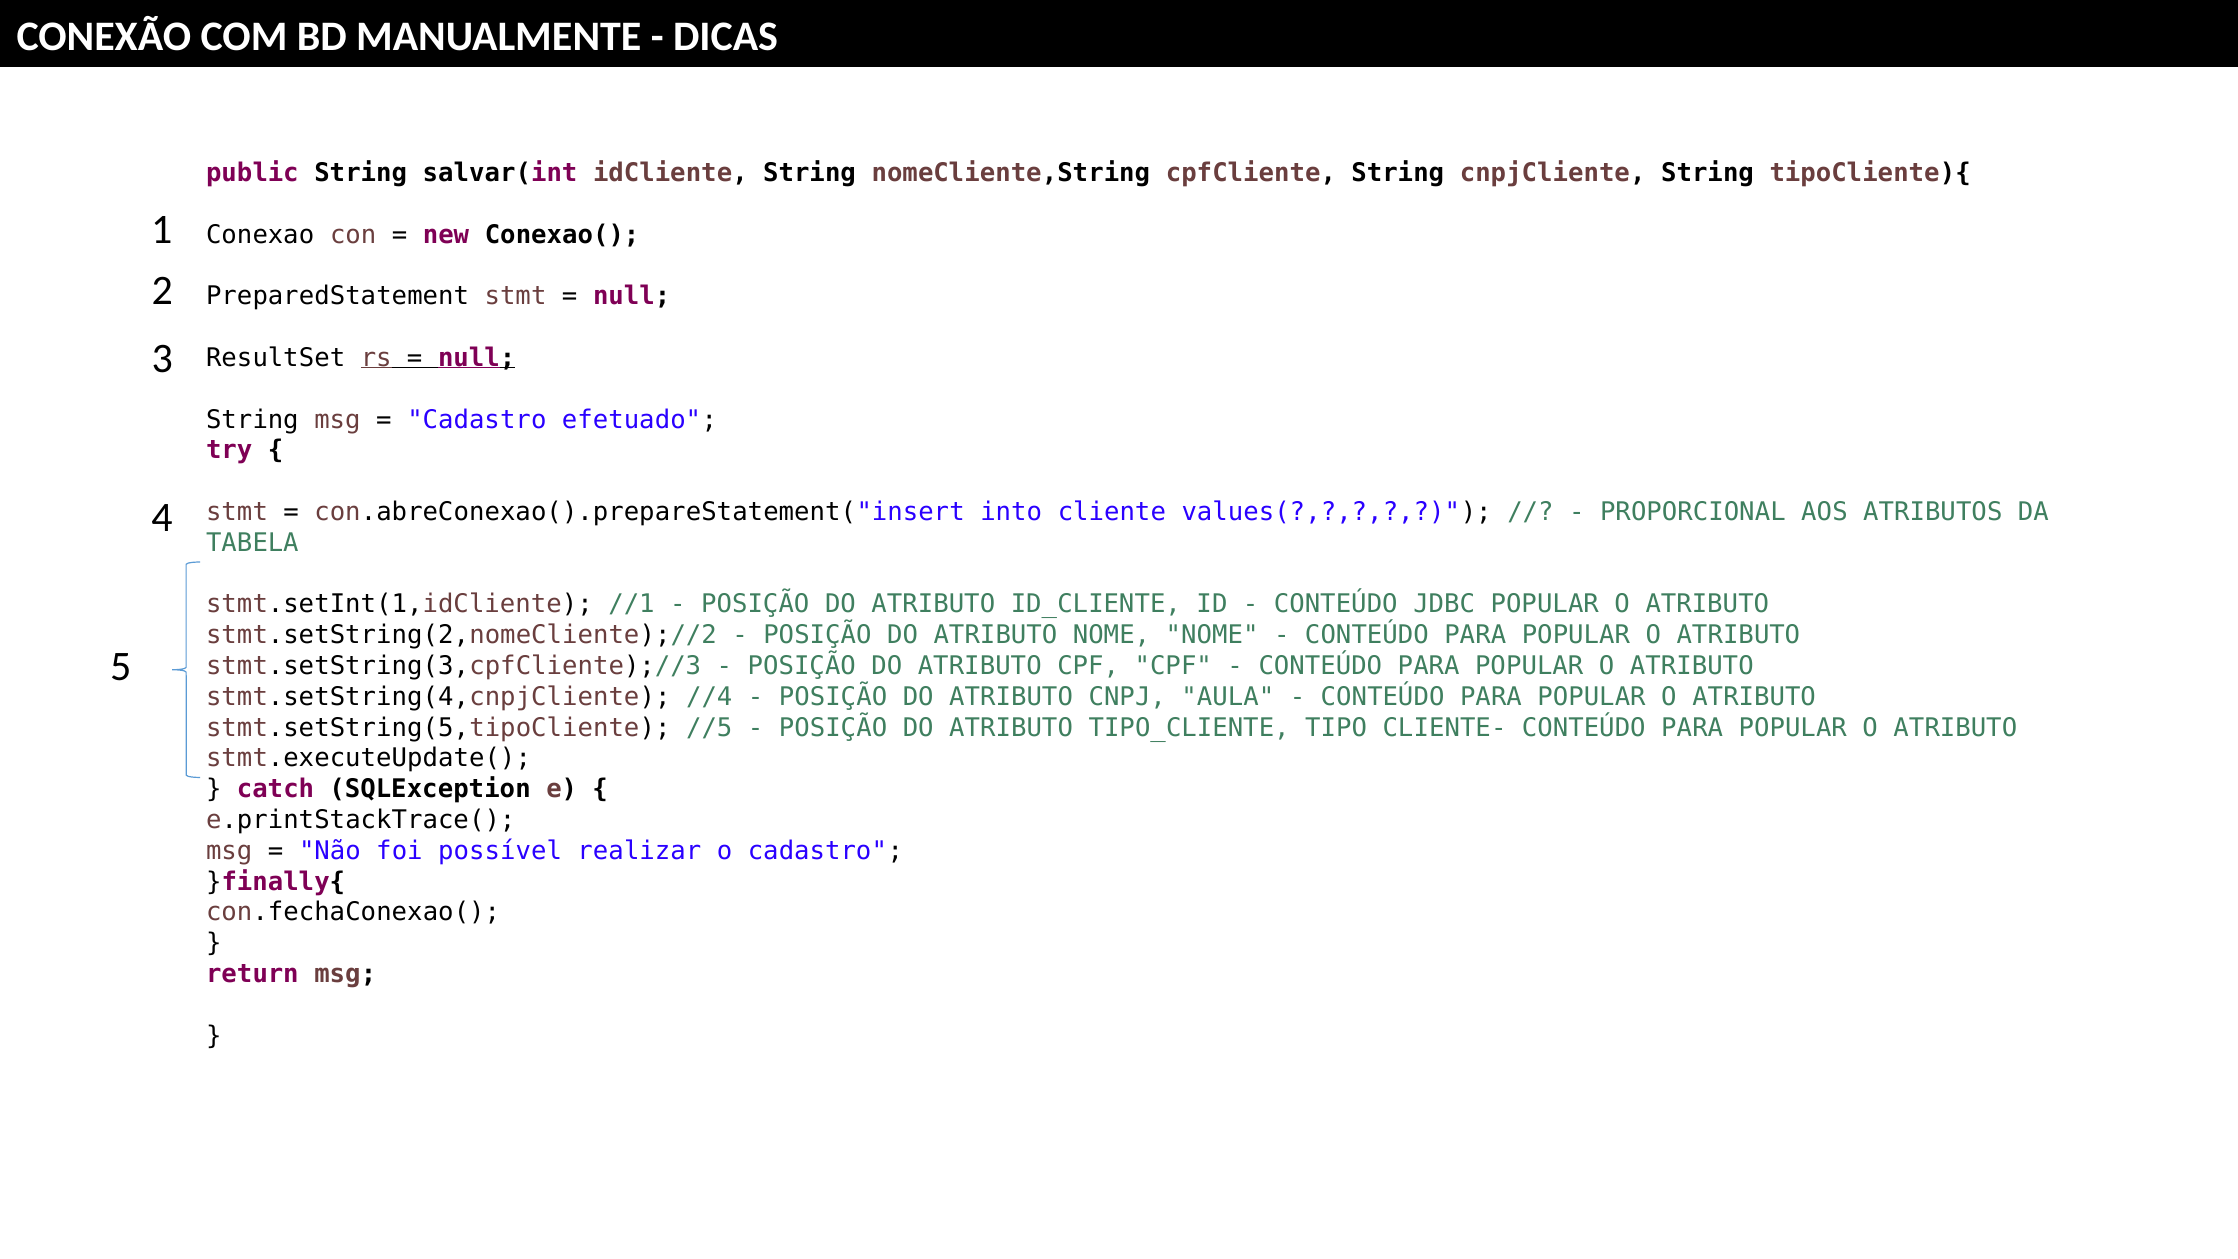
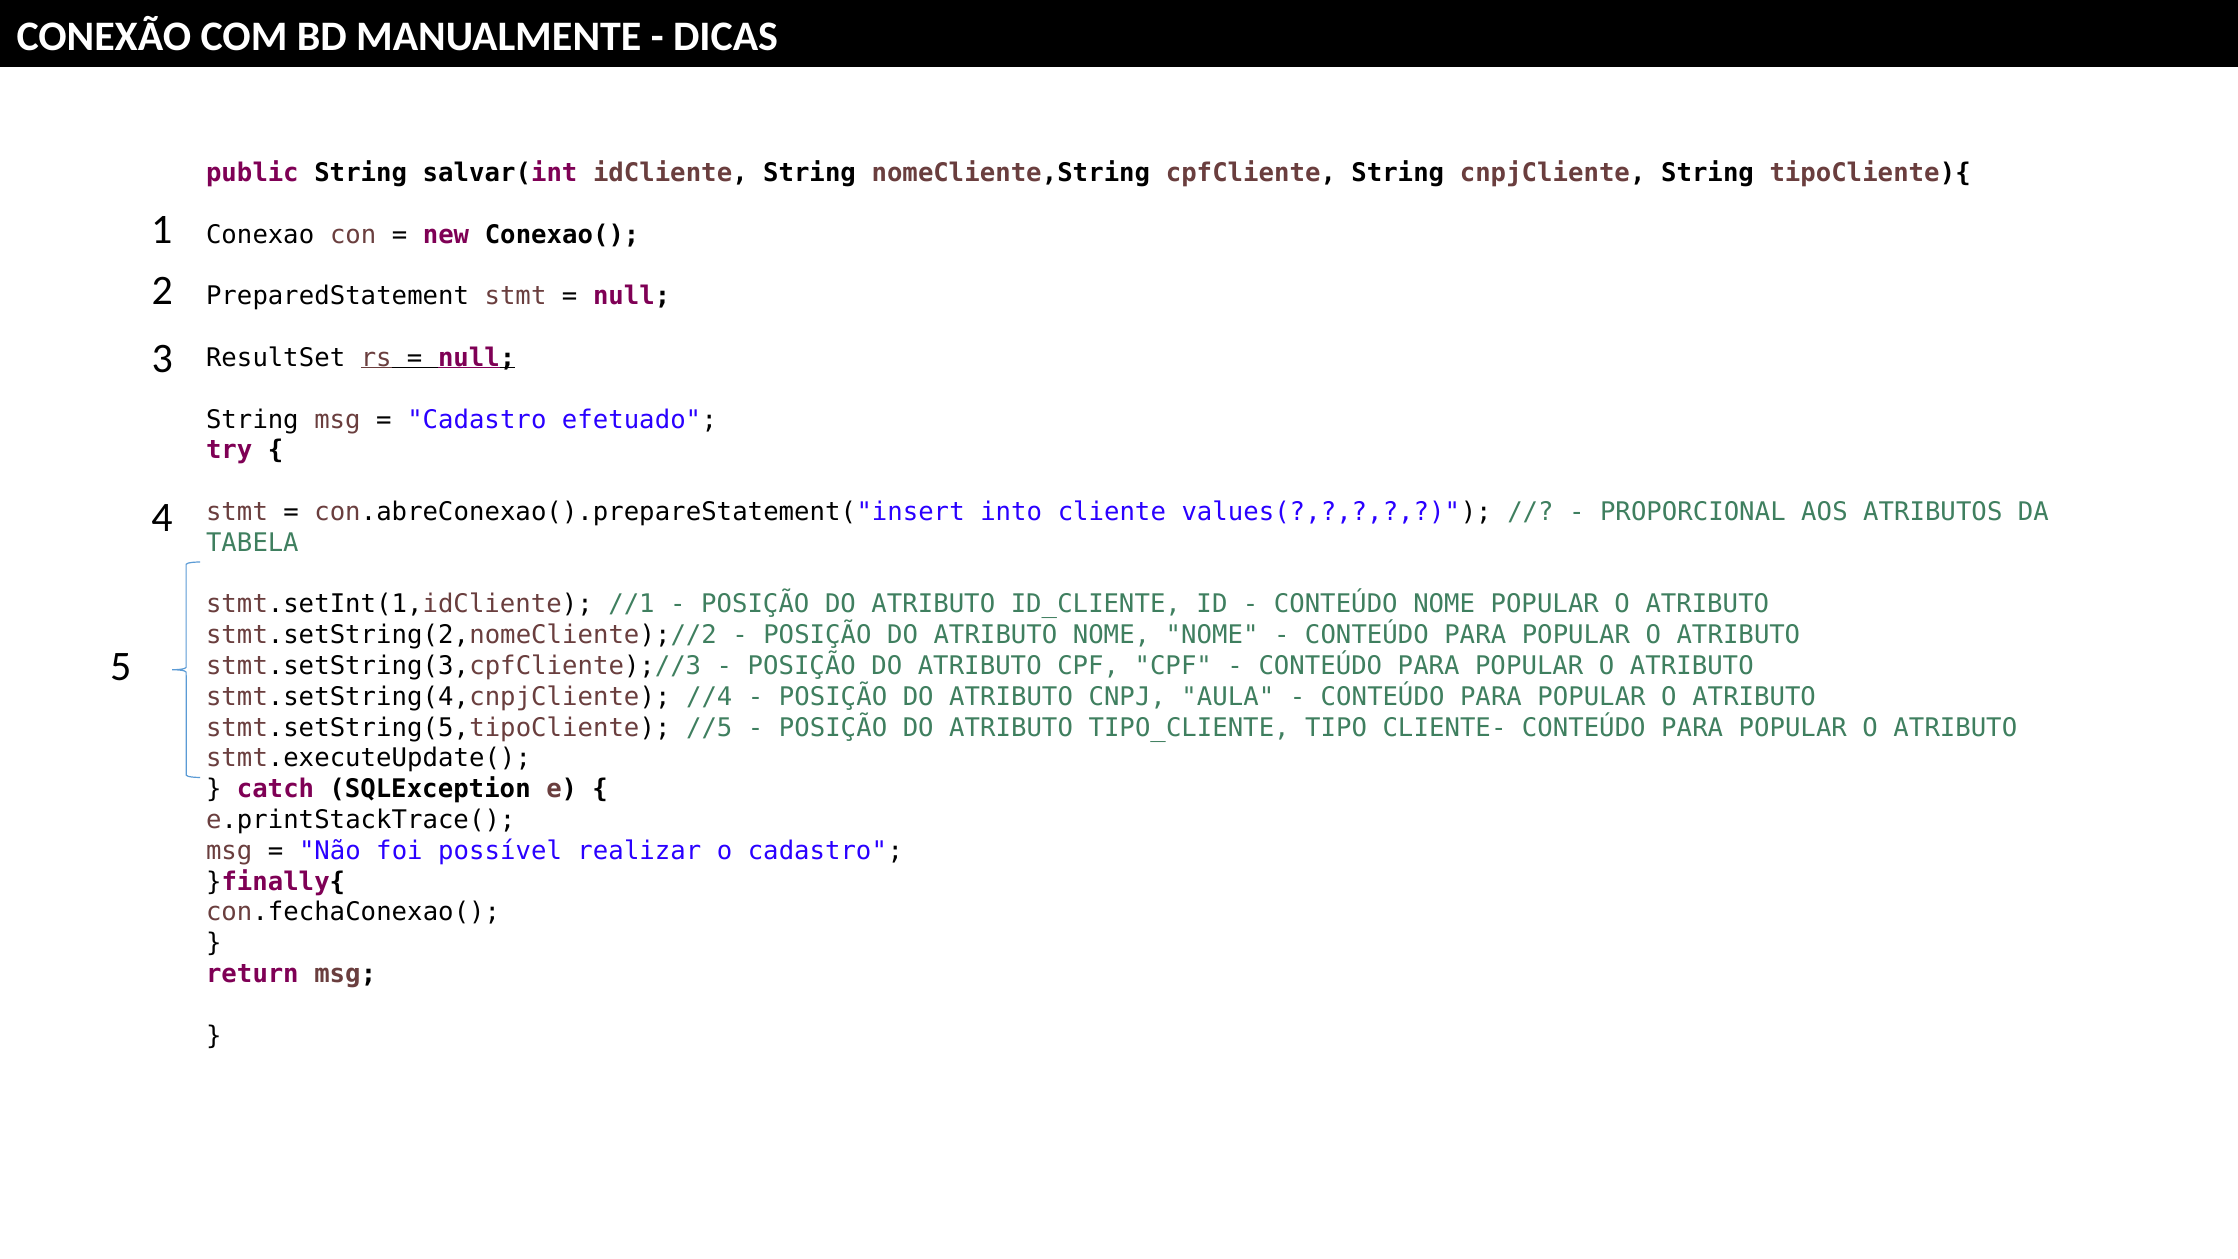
CONTEÚDO JDBC: JDBC -> NOME
